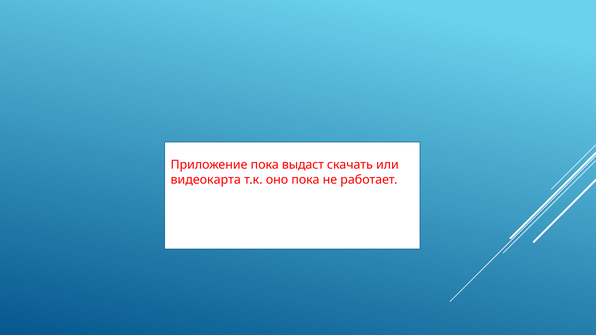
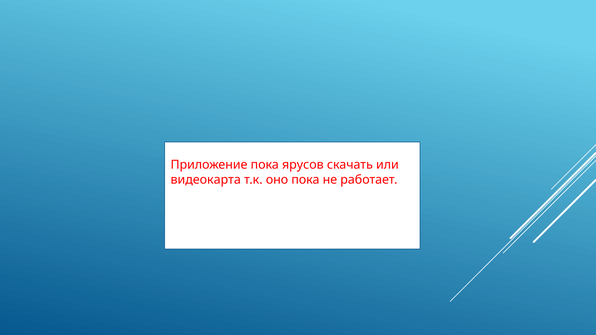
выдаст: выдаст -> ярусов
